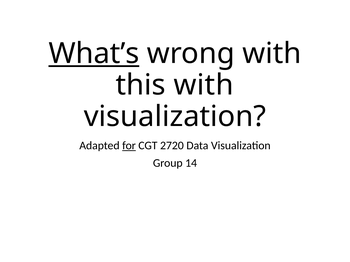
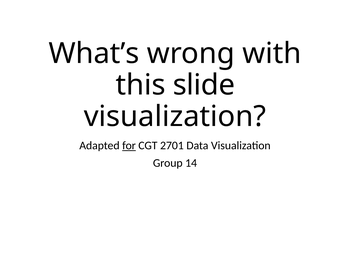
What’s underline: present -> none
this with: with -> slide
2720: 2720 -> 2701
